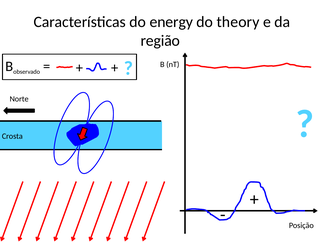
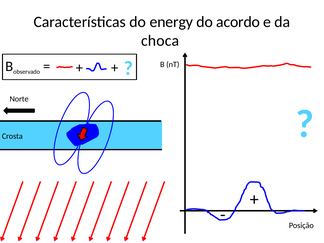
theory: theory -> acordo
região: região -> choca
